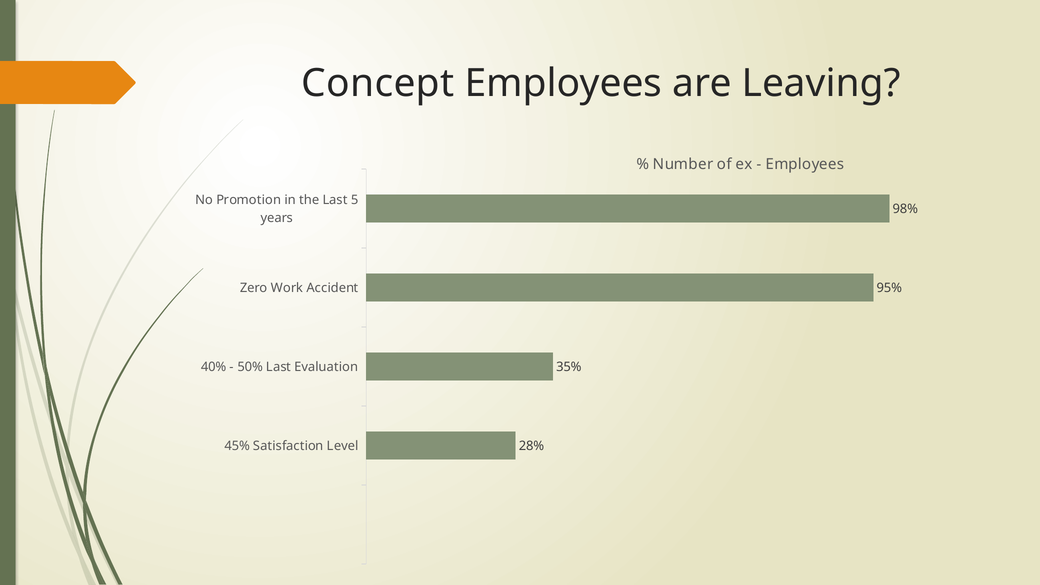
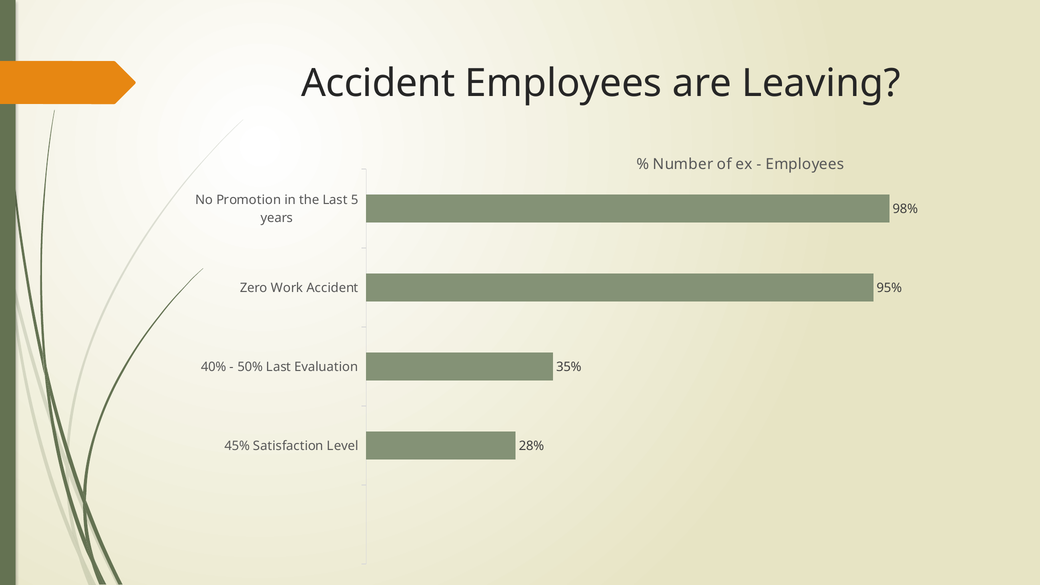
Concept at (378, 83): Concept -> Accident
